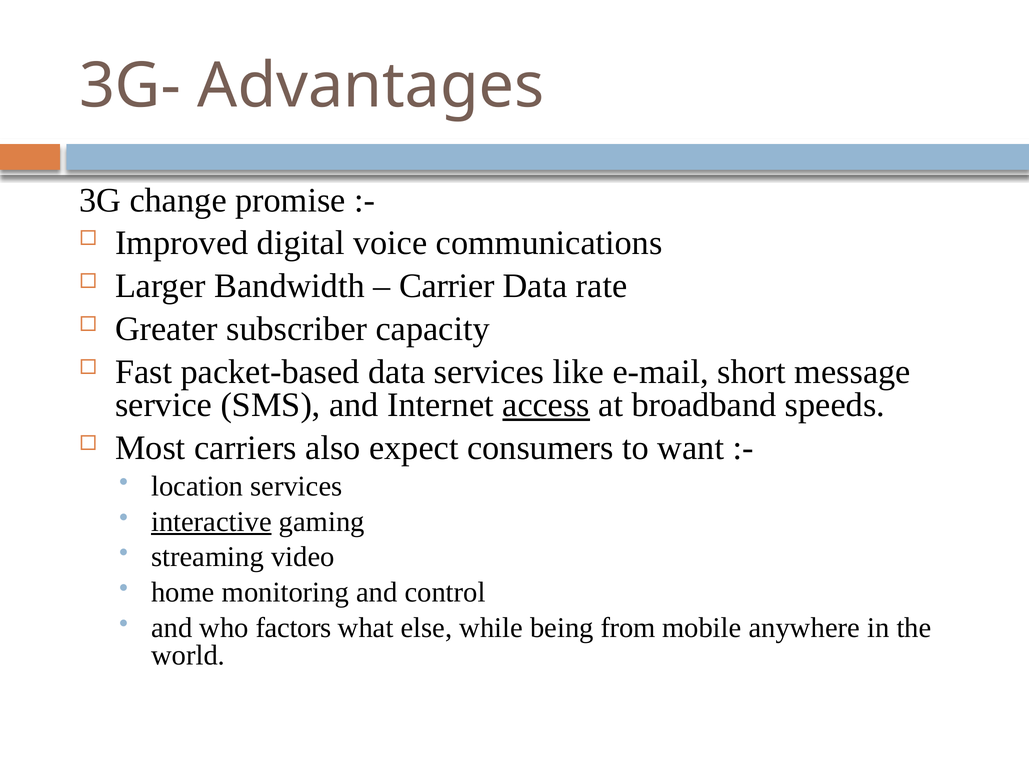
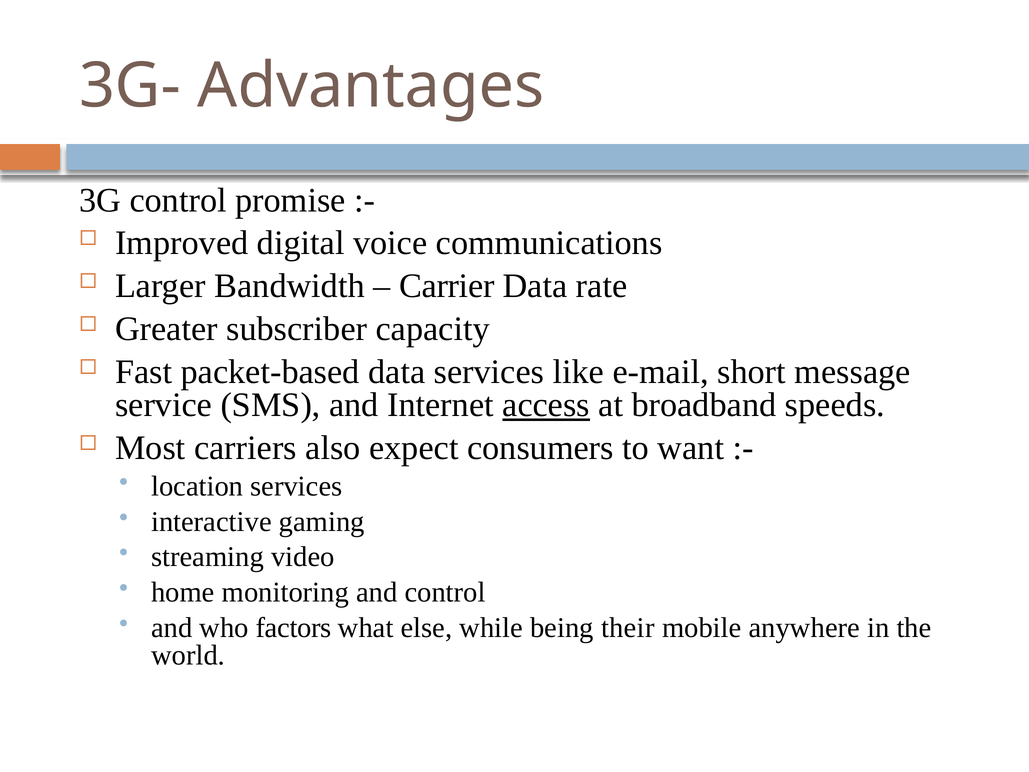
3G change: change -> control
interactive underline: present -> none
from: from -> their
